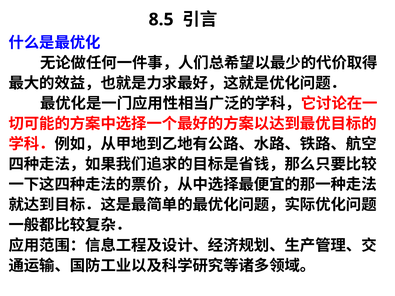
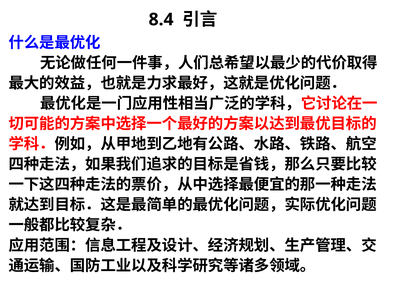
8.5: 8.5 -> 8.4
